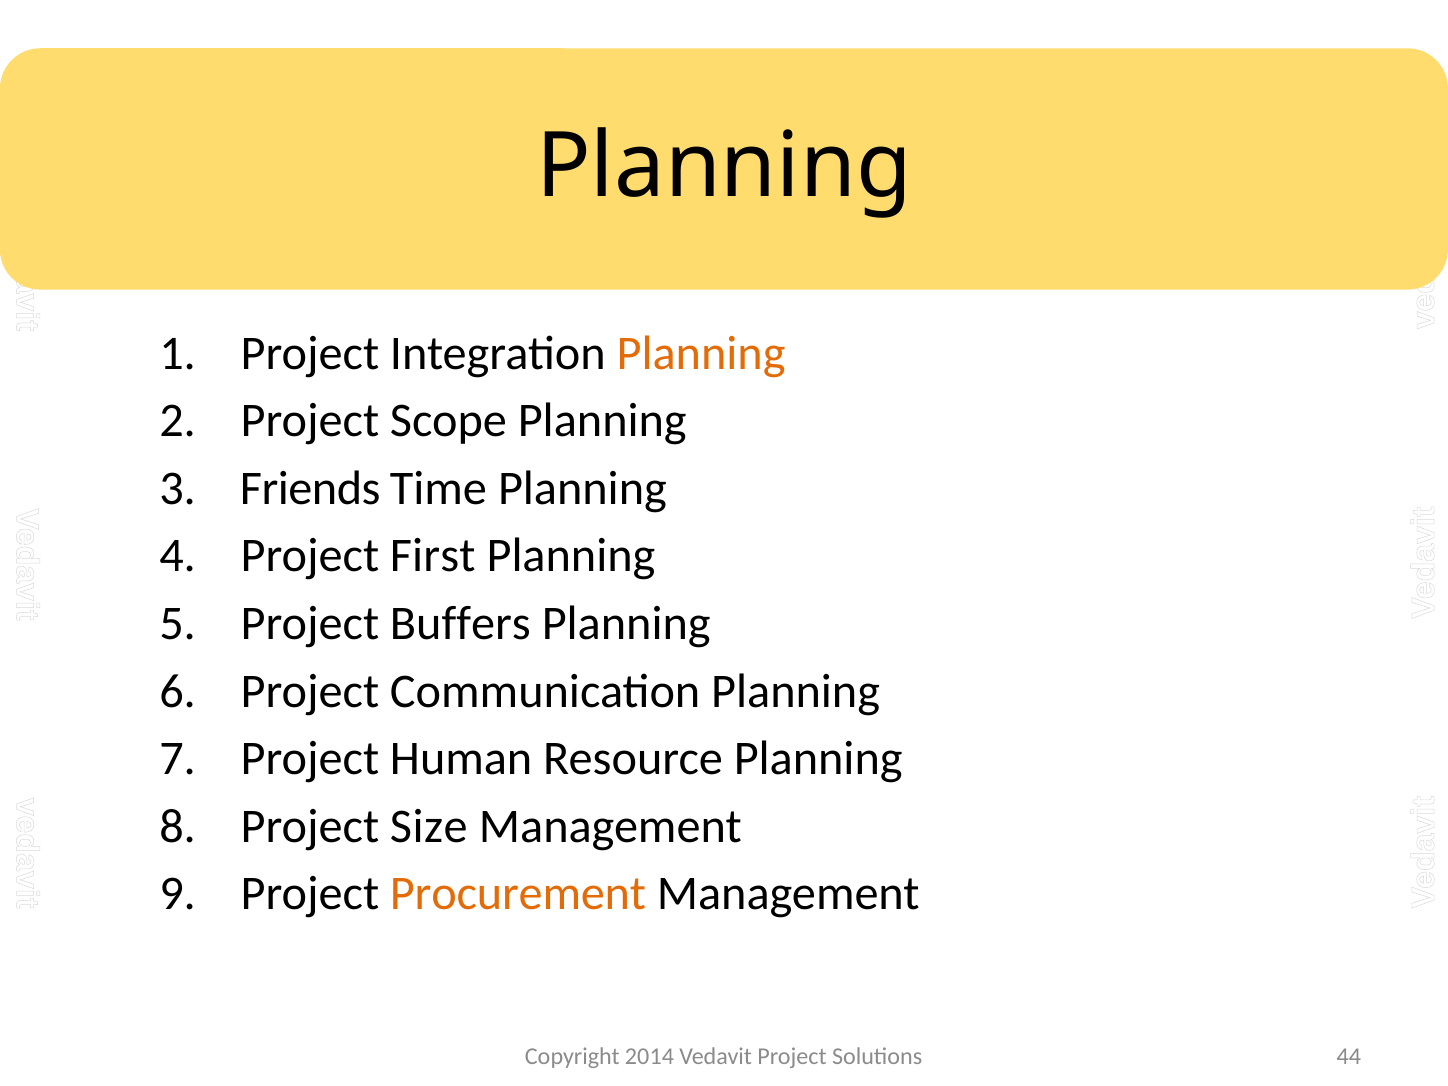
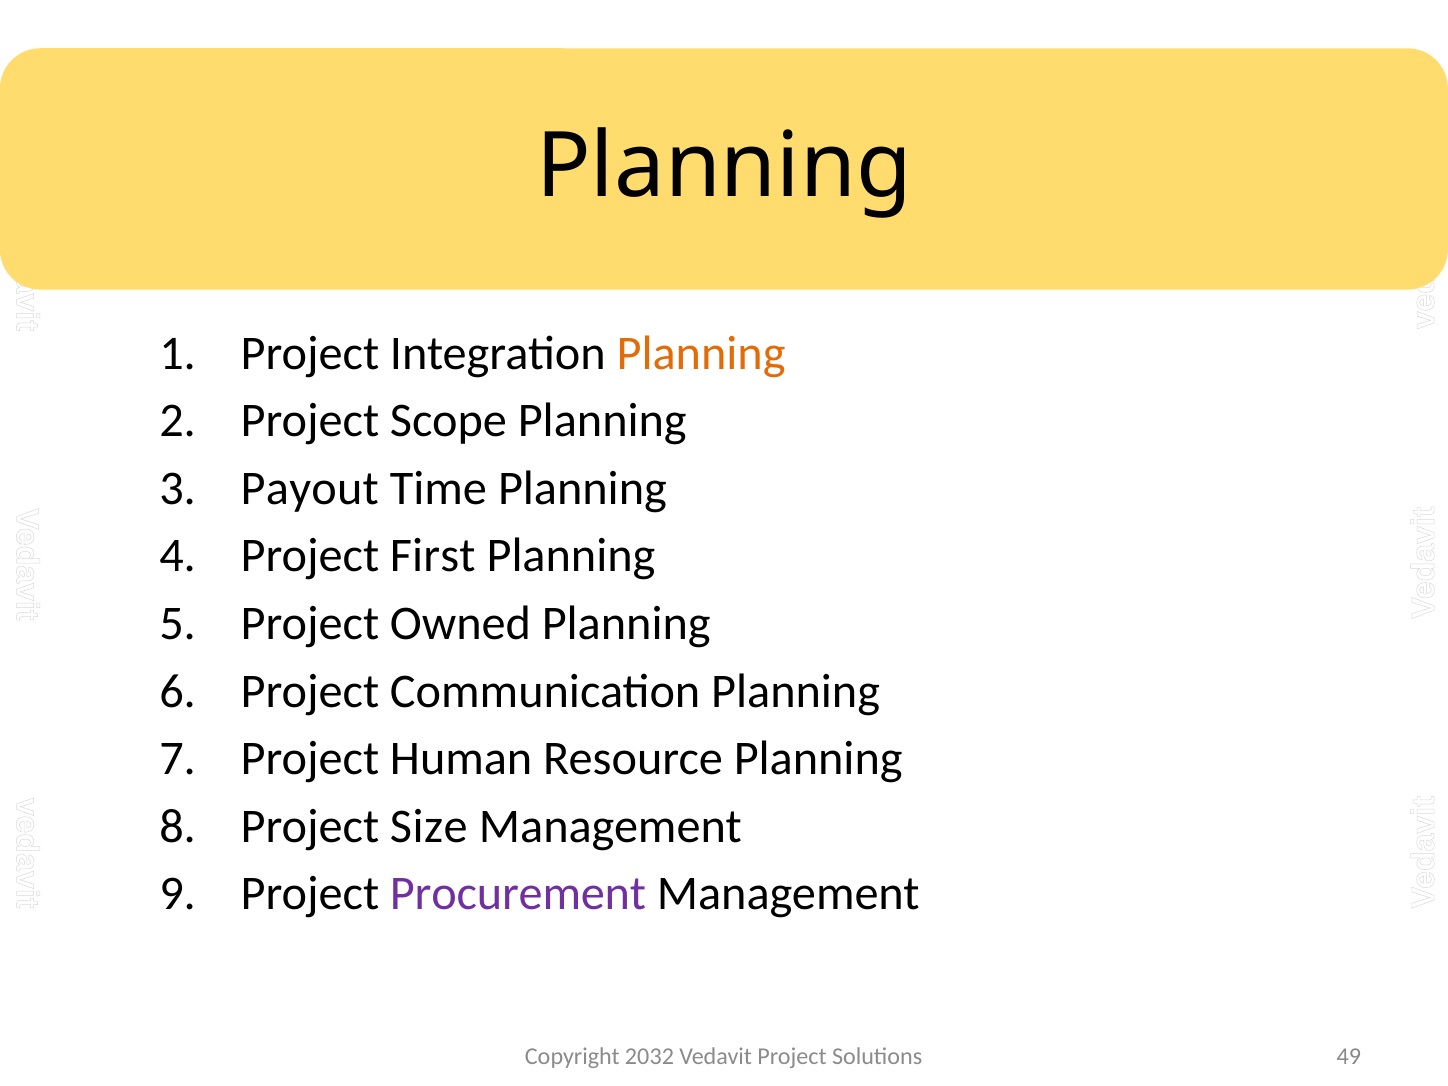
Friends: Friends -> Payout
Buffers: Buffers -> Owned
Procurement colour: orange -> purple
2014: 2014 -> 2032
44: 44 -> 49
